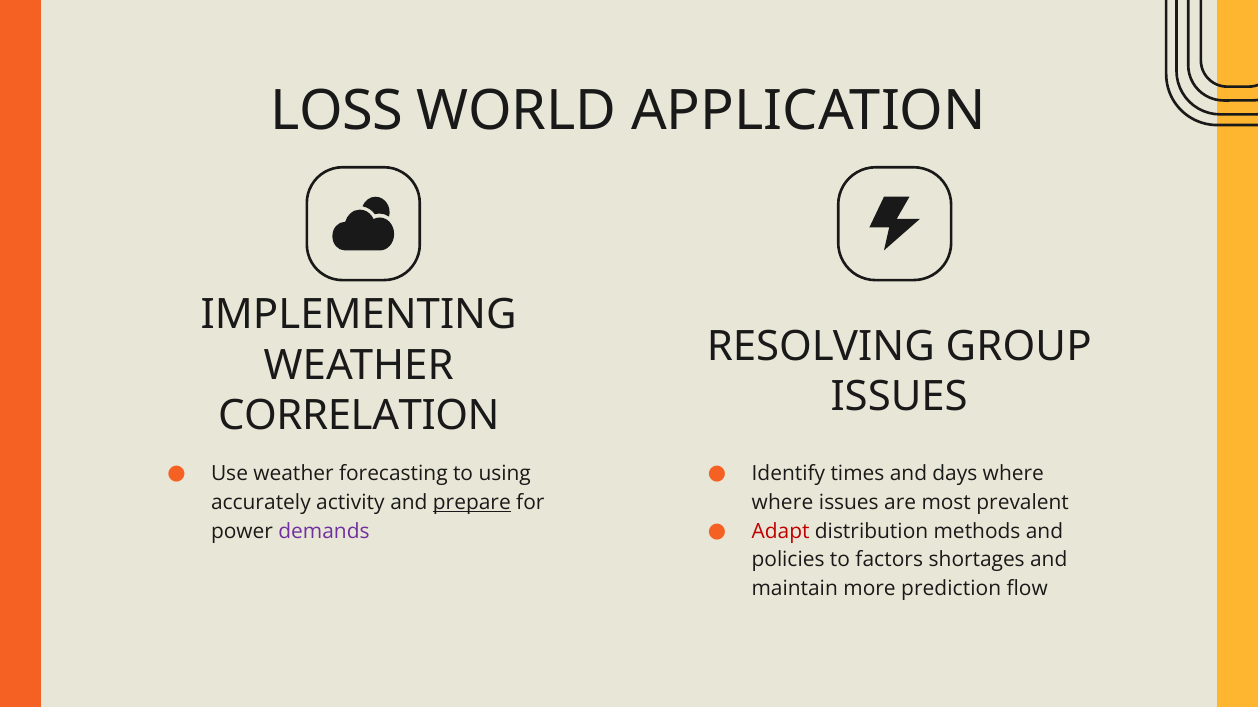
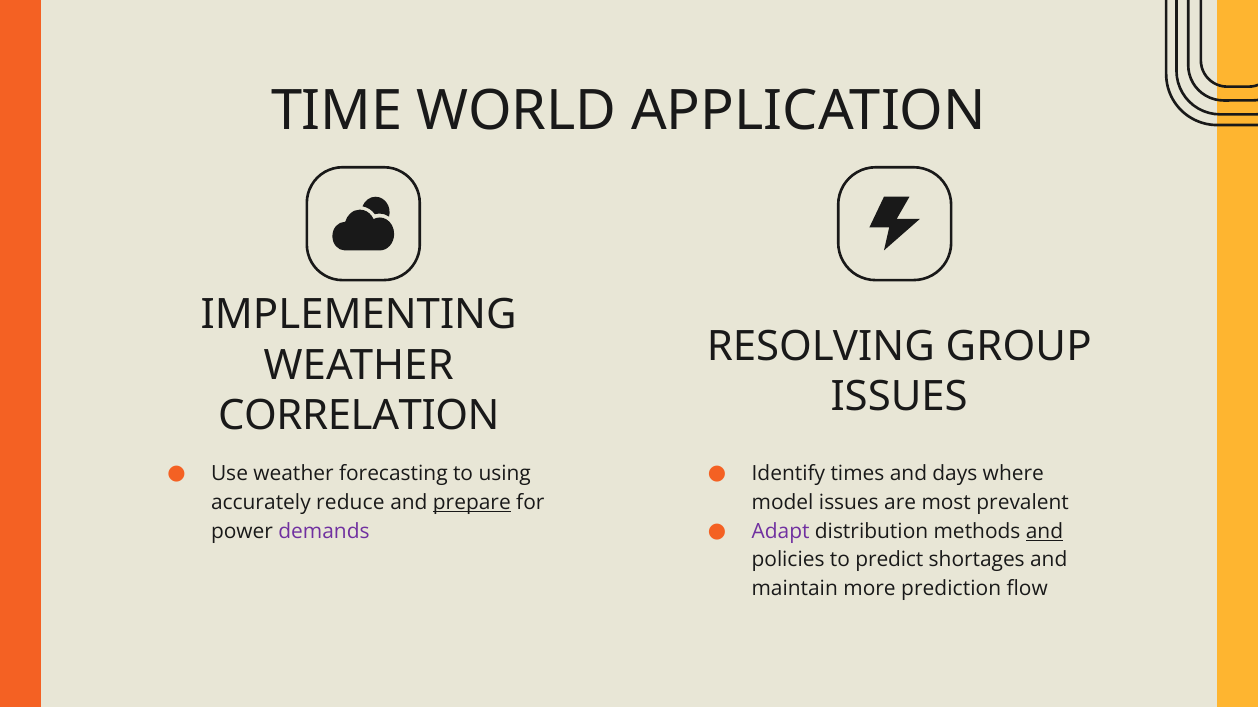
LOSS: LOSS -> TIME
activity: activity -> reduce
where at (782, 503): where -> model
Adapt colour: red -> purple
and at (1045, 532) underline: none -> present
factors: factors -> predict
